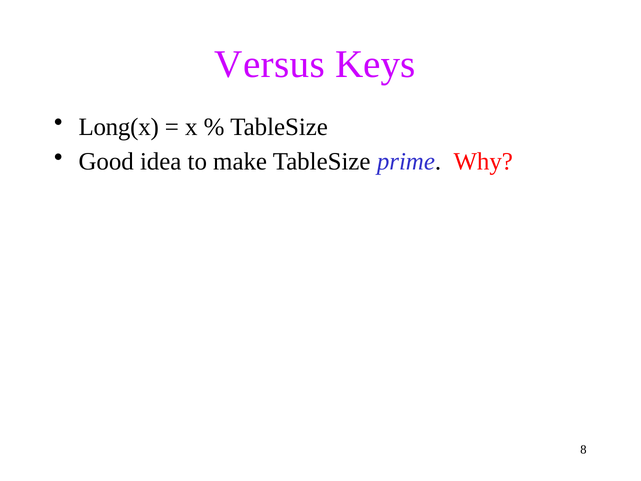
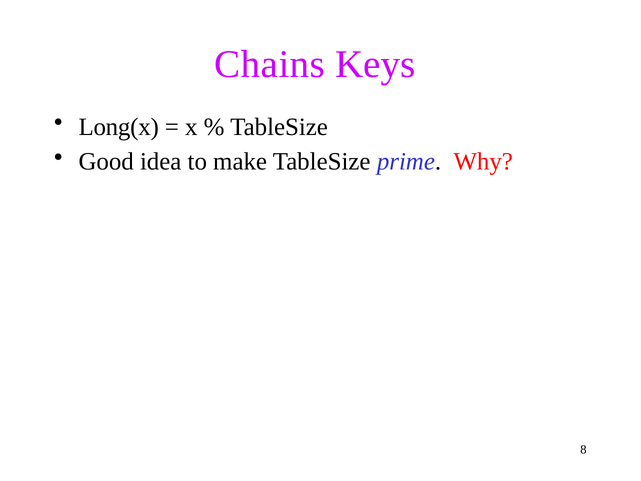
Versus: Versus -> Chains
